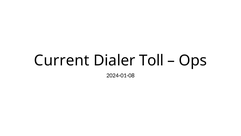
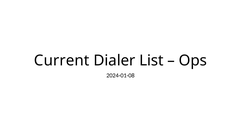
Toll: Toll -> List
